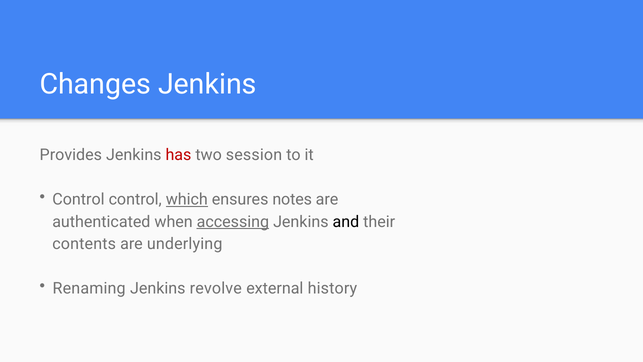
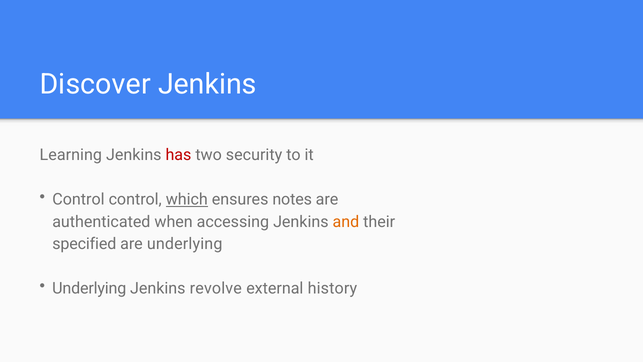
Changes: Changes -> Discover
Provides: Provides -> Learning
session: session -> security
accessing underline: present -> none
and colour: black -> orange
contents: contents -> specified
Renaming at (89, 288): Renaming -> Underlying
